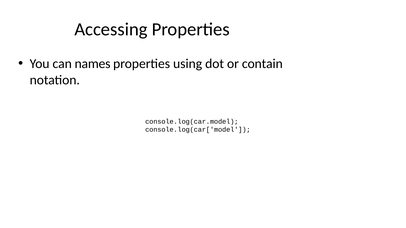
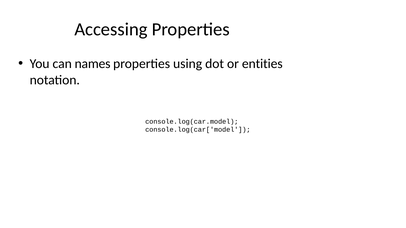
contain: contain -> entities
